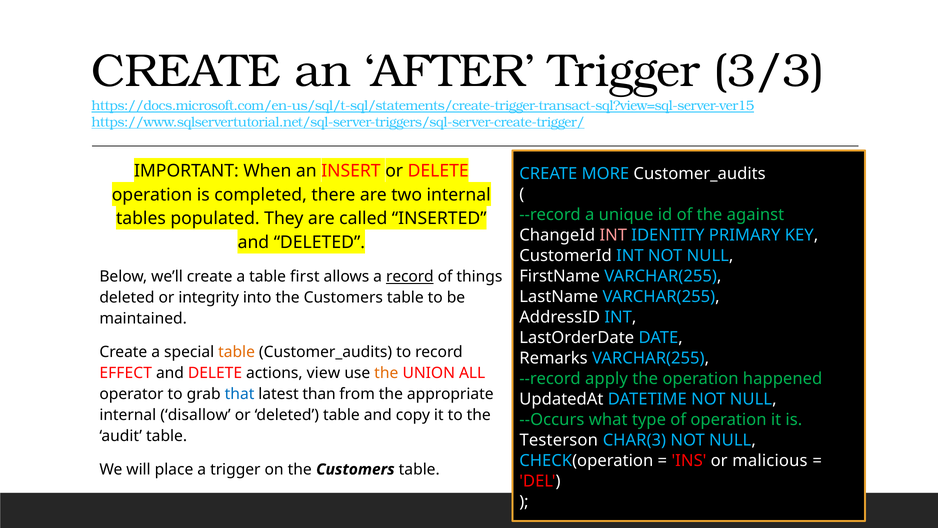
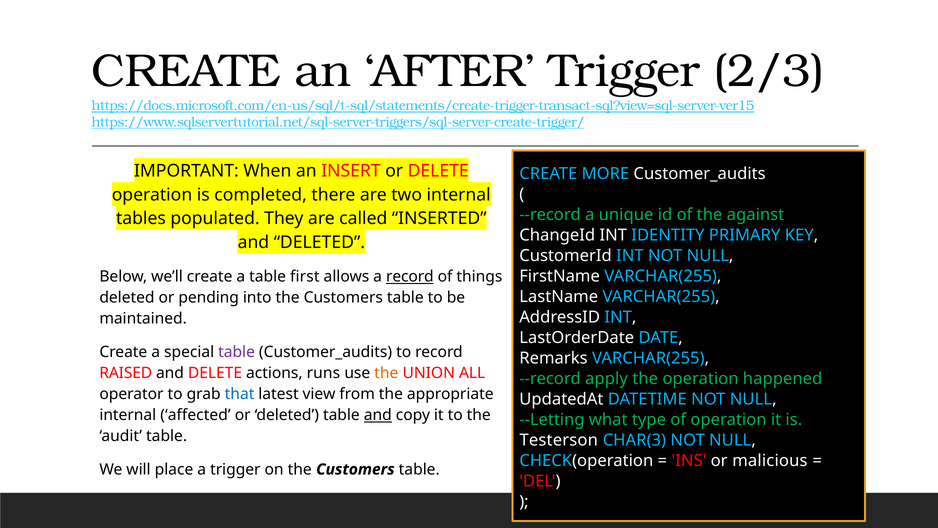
3/3: 3/3 -> 2/3
INT at (613, 235) colour: pink -> white
integrity: integrity -> pending
table at (237, 352) colour: orange -> purple
EFFECT: EFFECT -> RAISED
view: view -> runs
than: than -> view
disallow: disallow -> affected
and at (378, 415) underline: none -> present
--Occurs: --Occurs -> --Letting
